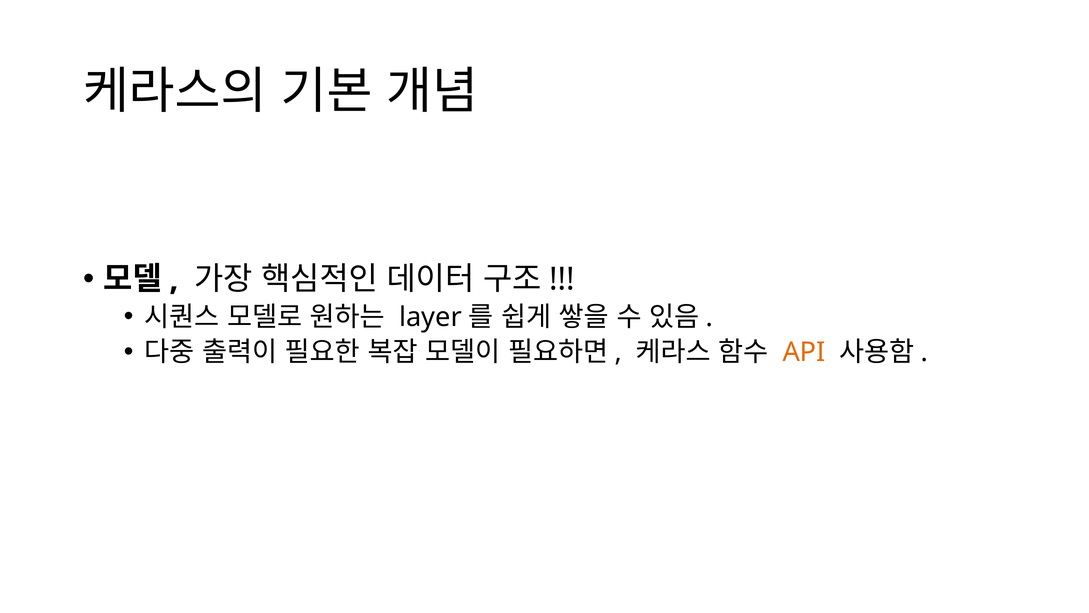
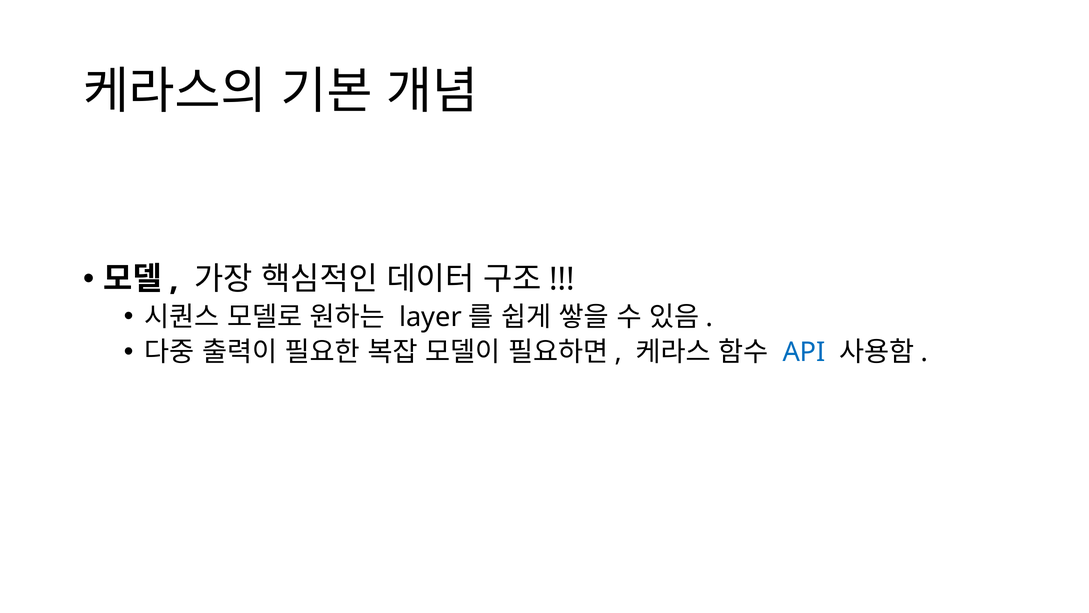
API colour: orange -> blue
